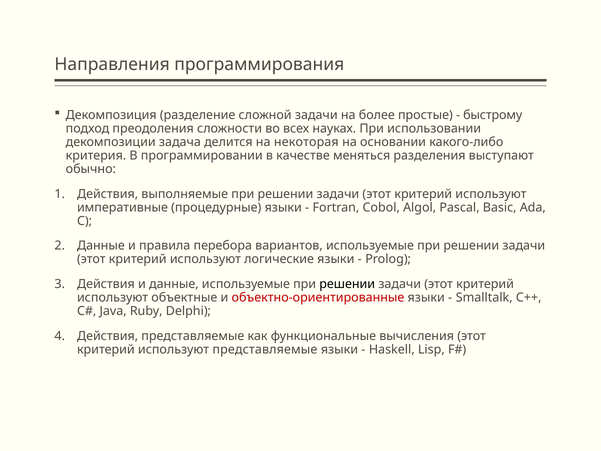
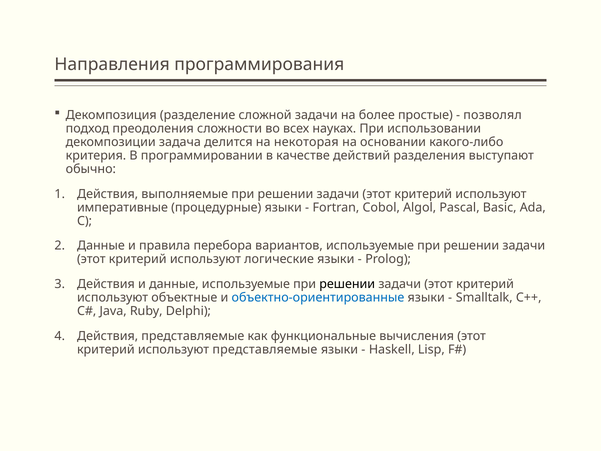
быстрому: быстрому -> позволял
меняться: меняться -> действий
объектно-ориентированные colour: red -> blue
